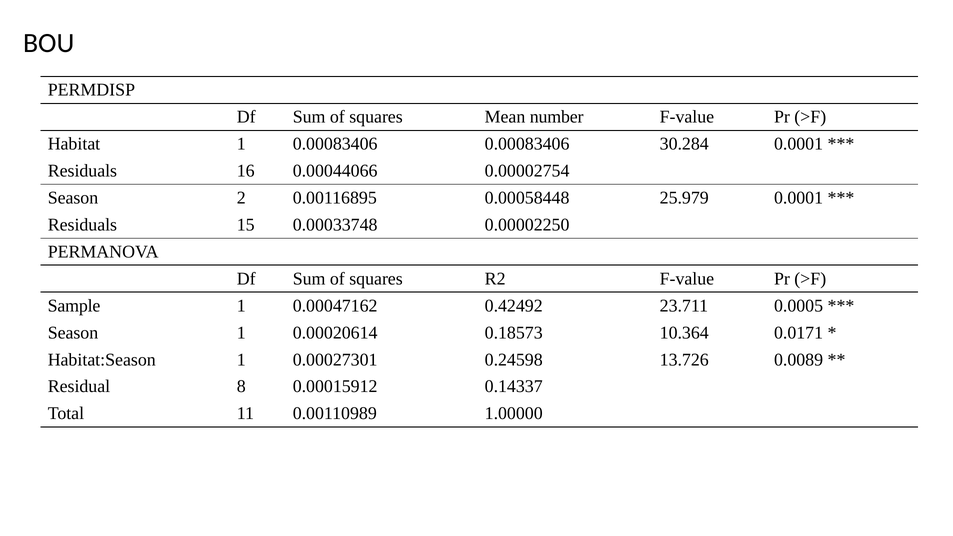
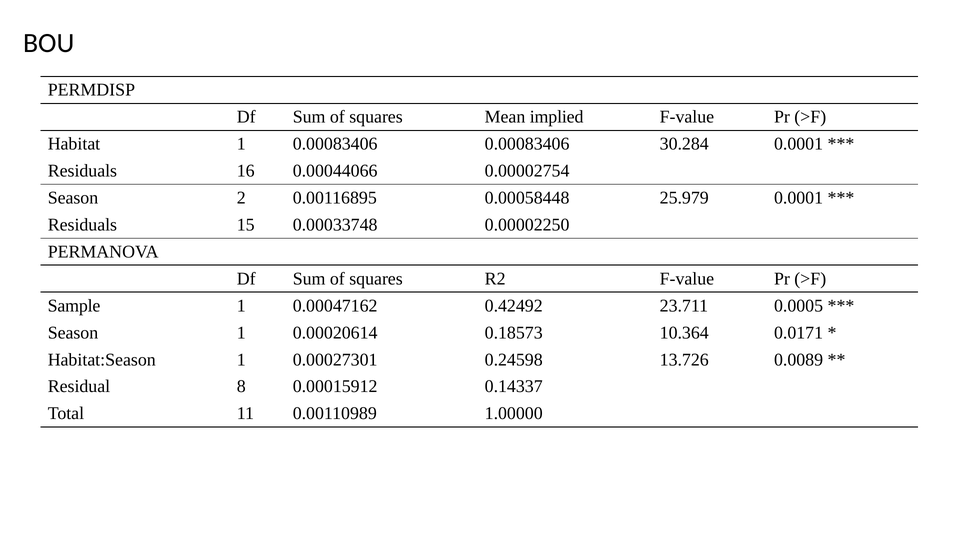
number: number -> implied
